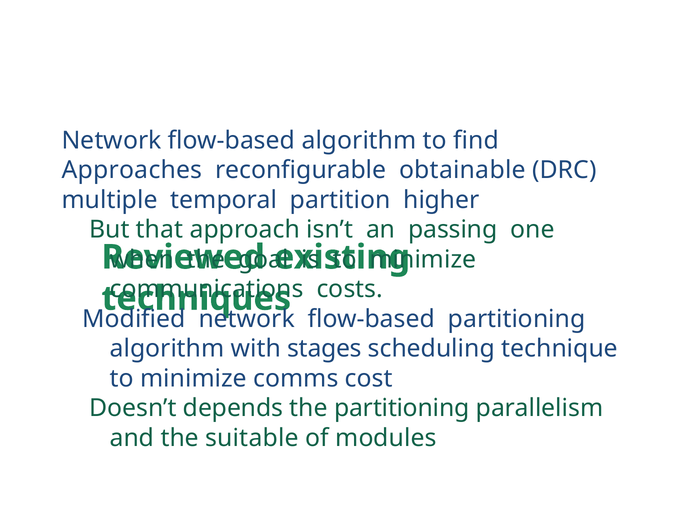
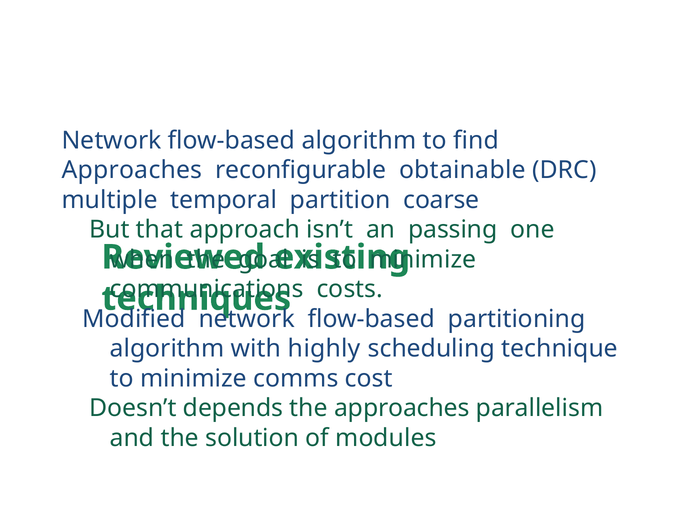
higher: higher -> coarse
stages: stages -> highly
the partitioning: partitioning -> approaches
suitable: suitable -> solution
